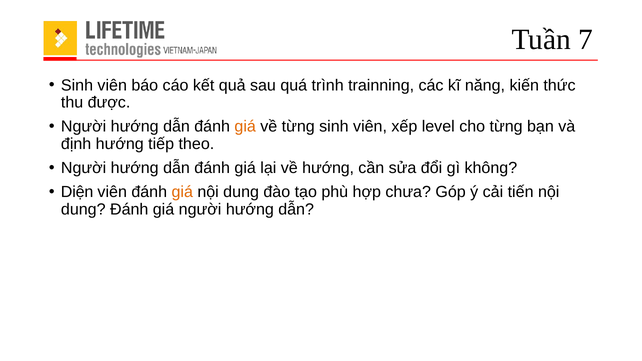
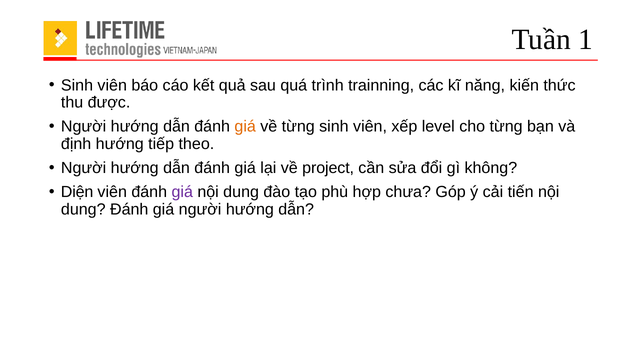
7: 7 -> 1
về hướng: hướng -> project
giá at (182, 192) colour: orange -> purple
